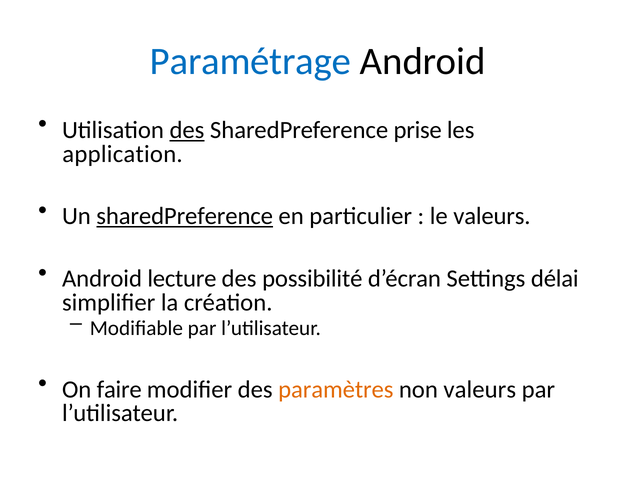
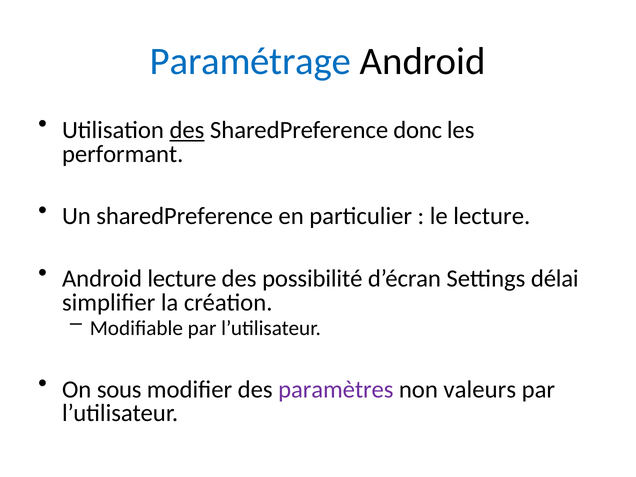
prise: prise -> donc
application: application -> performant
sharedPreference at (185, 216) underline: present -> none
le valeurs: valeurs -> lecture
faire: faire -> sous
paramètres colour: orange -> purple
